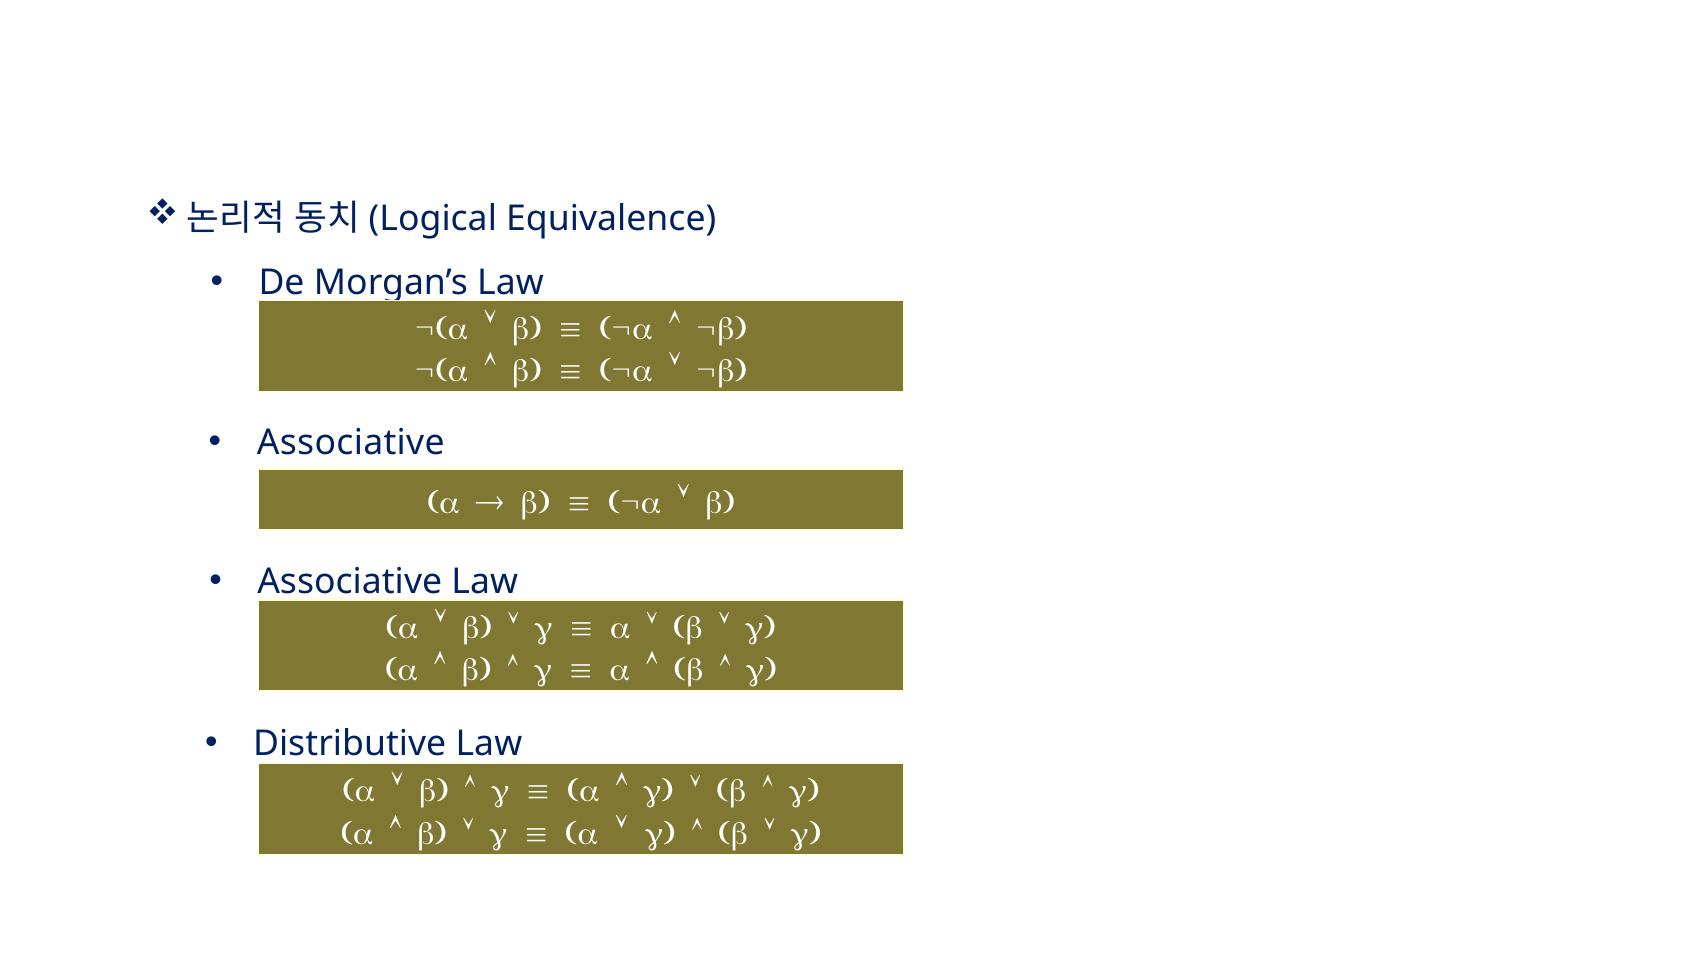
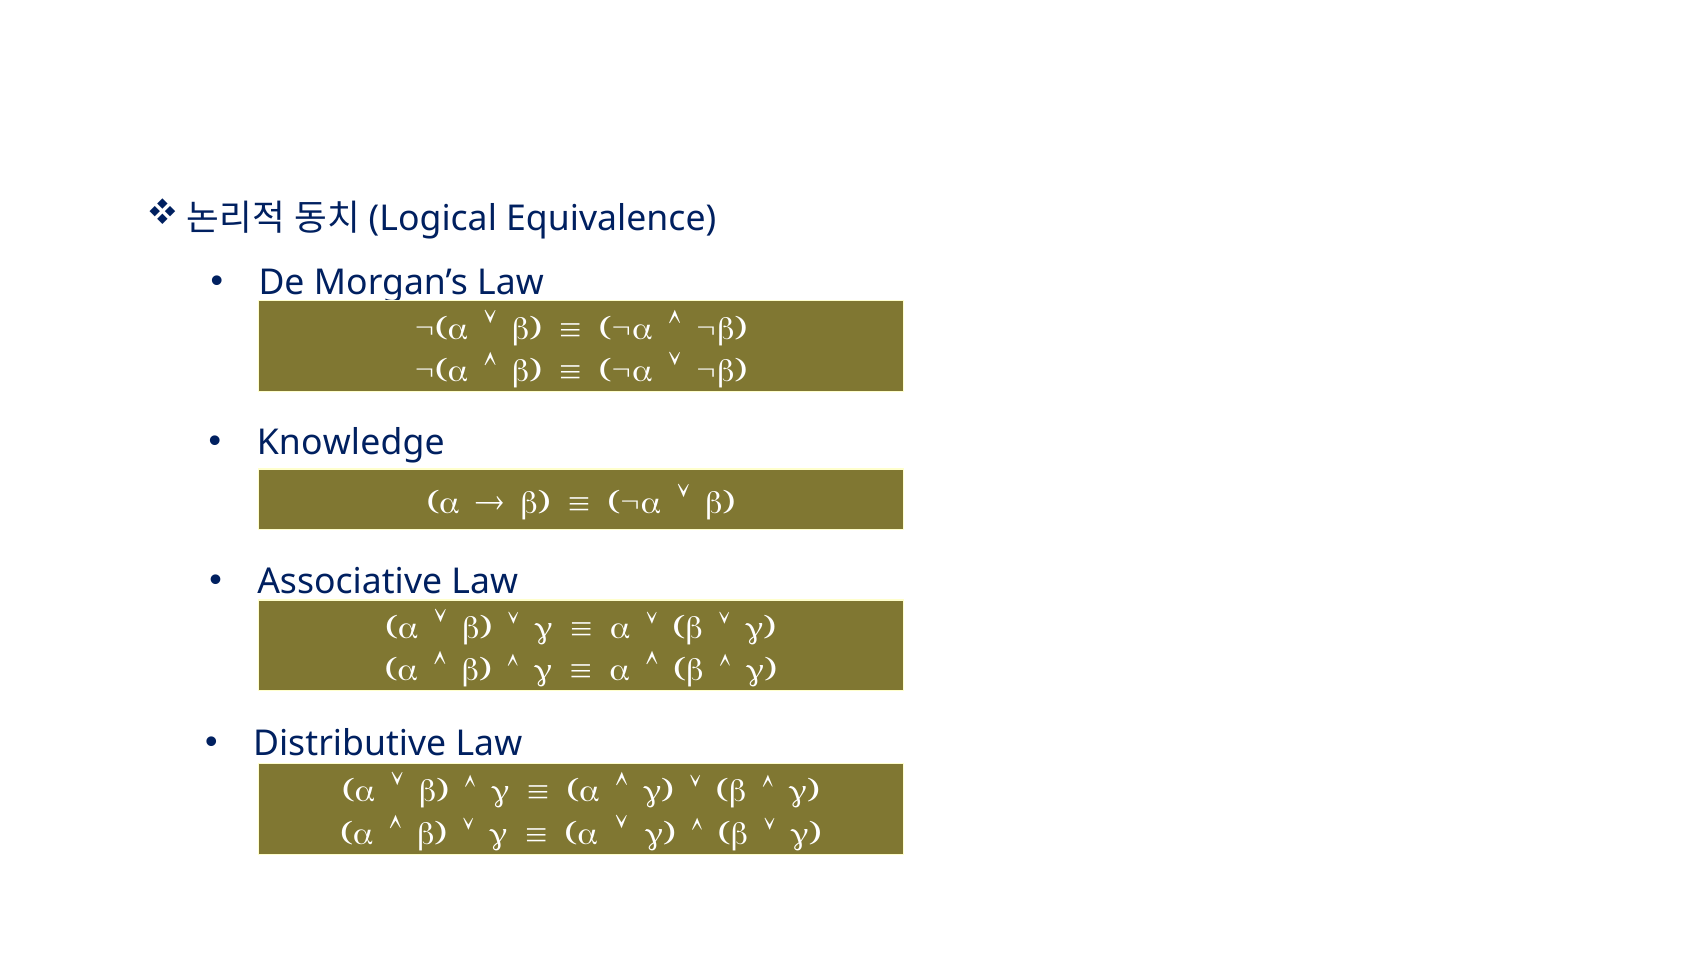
Associative at (351, 443): Associative -> Knowledge
